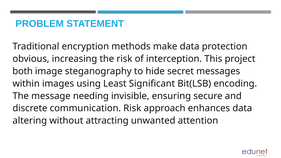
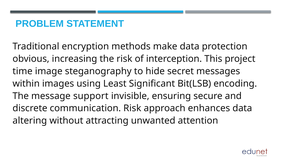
both: both -> time
needing: needing -> support
